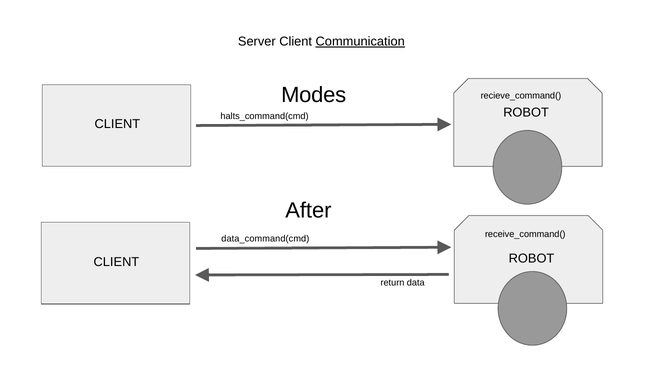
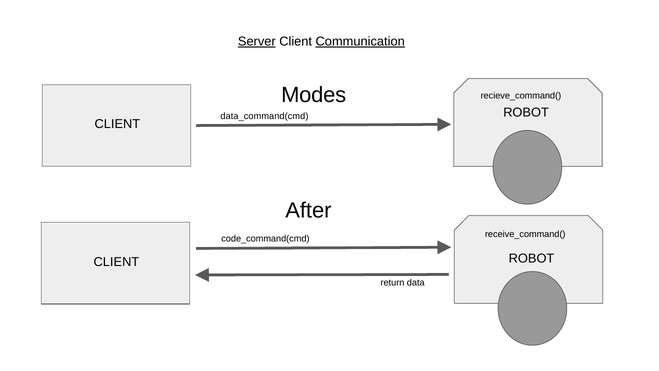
Server underline: none -> present
halts_command(cmd: halts_command(cmd -> data_command(cmd
data_command(cmd: data_command(cmd -> code_command(cmd
